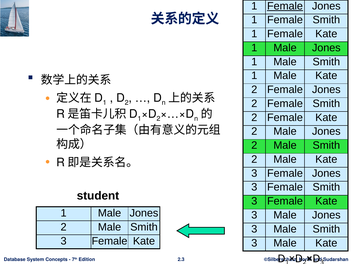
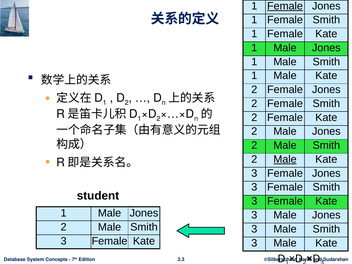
Male at (285, 159) underline: none -> present
